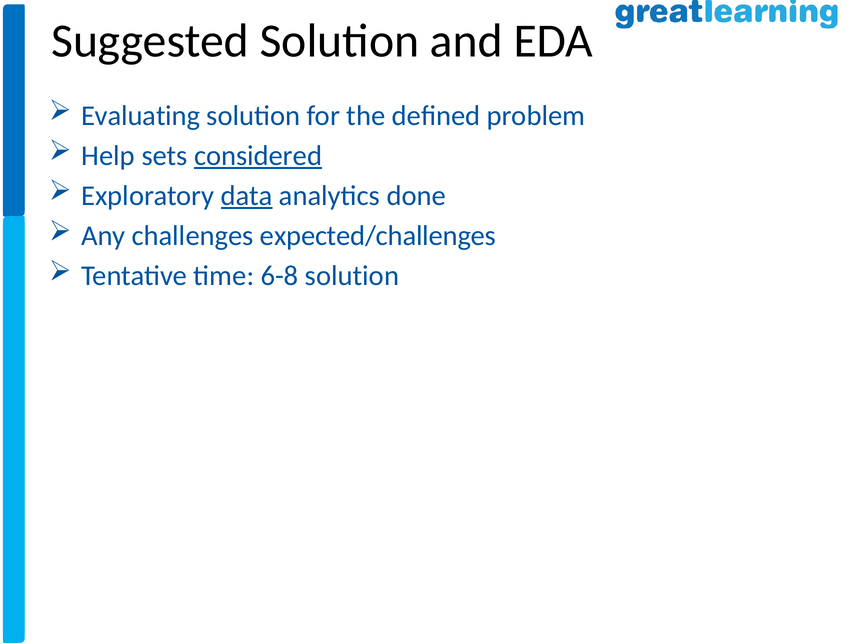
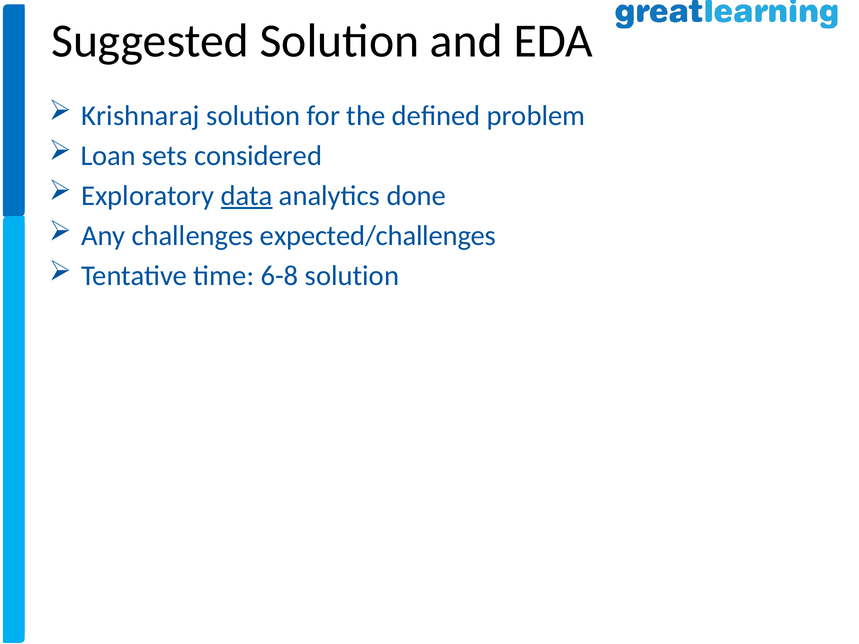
Evaluating: Evaluating -> Krishnaraj
Help: Help -> Loan
considered underline: present -> none
